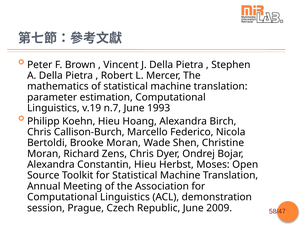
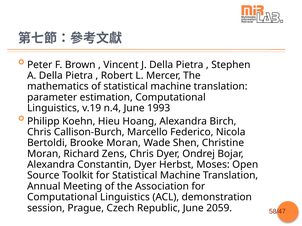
n.7: n.7 -> n.4
Constantin Hieu: Hieu -> Dyer
2009: 2009 -> 2059
